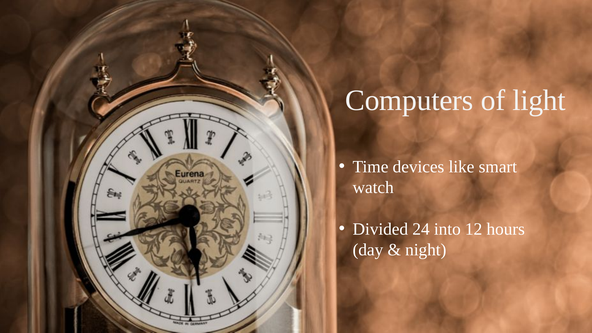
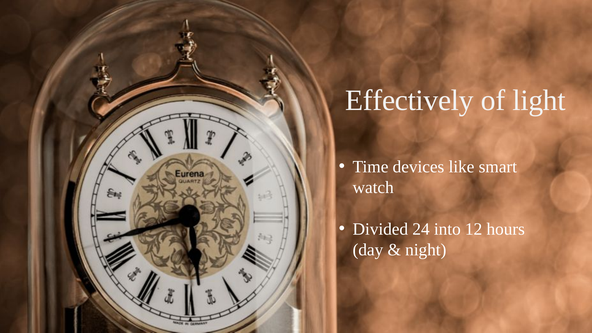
Computers: Computers -> Effectively
